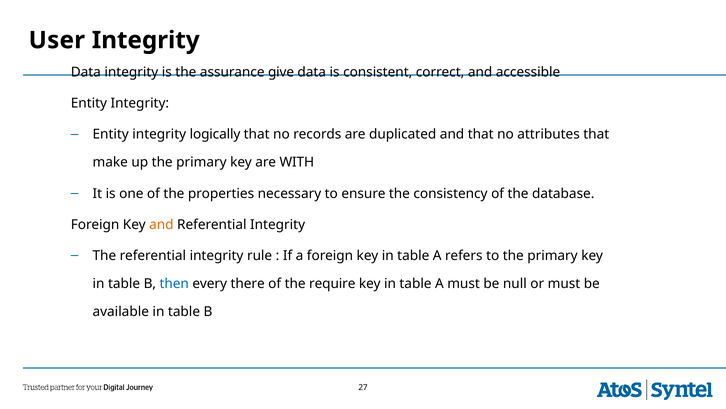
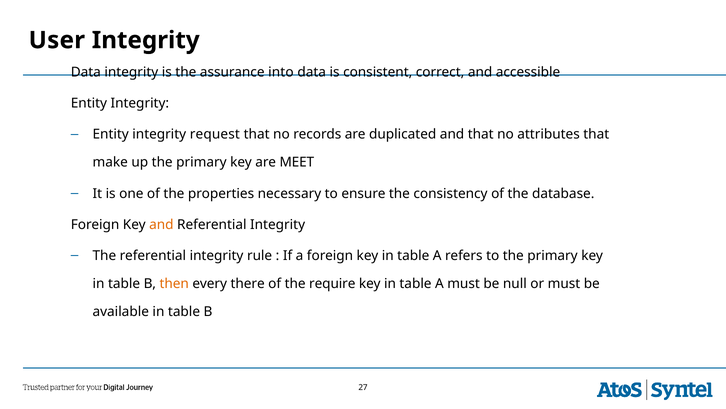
give: give -> into
logically: logically -> request
WITH: WITH -> MEET
then colour: blue -> orange
